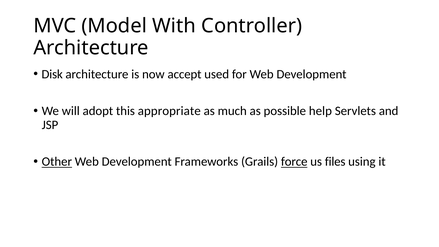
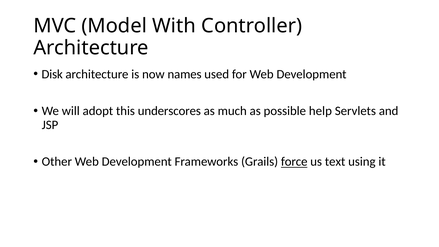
accept: accept -> names
appropriate: appropriate -> underscores
Other underline: present -> none
files: files -> text
